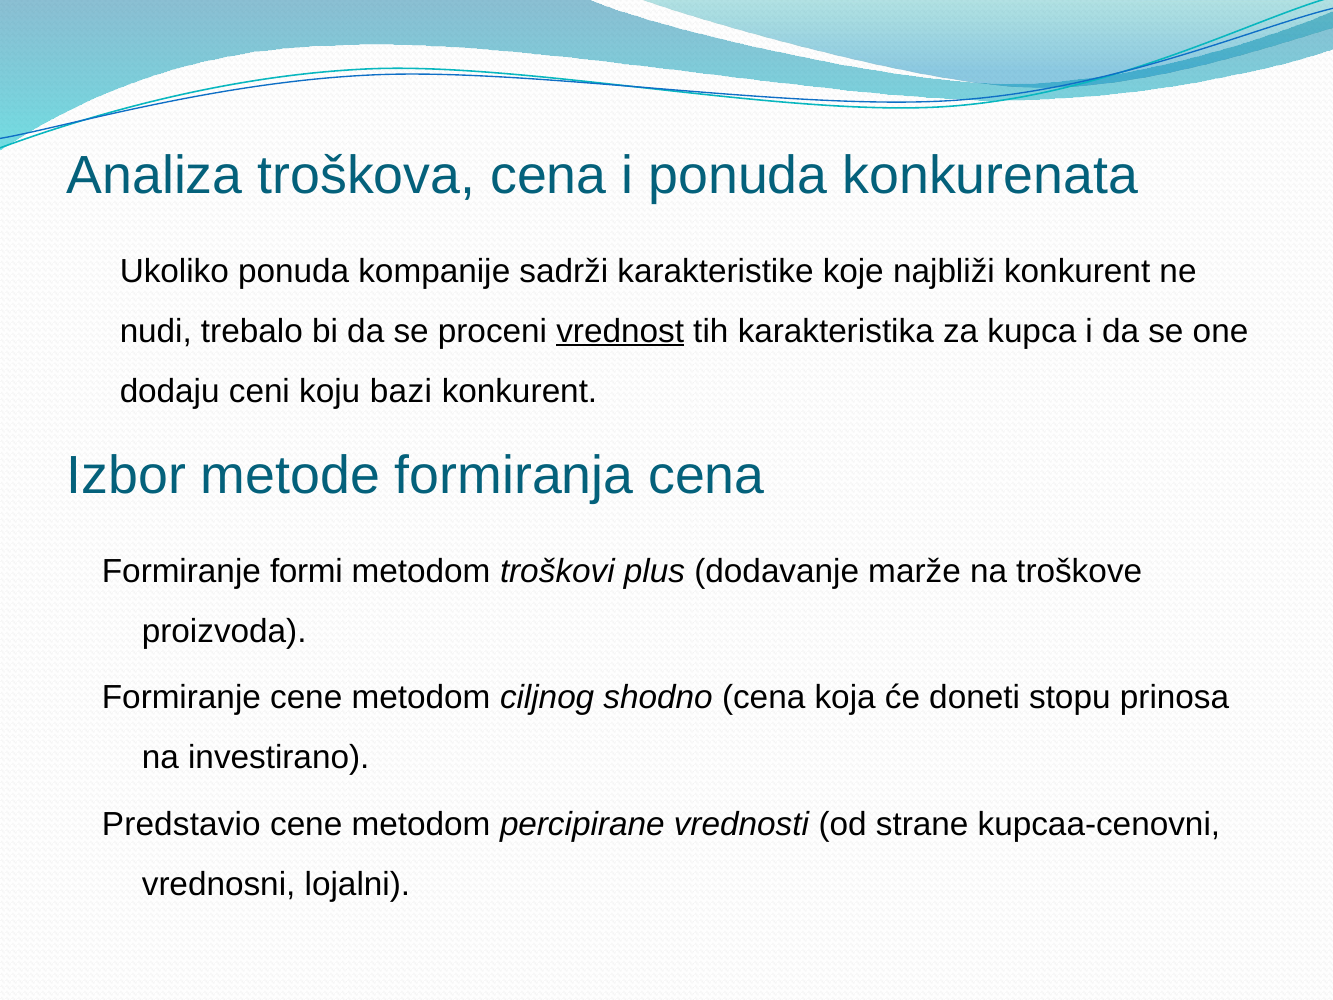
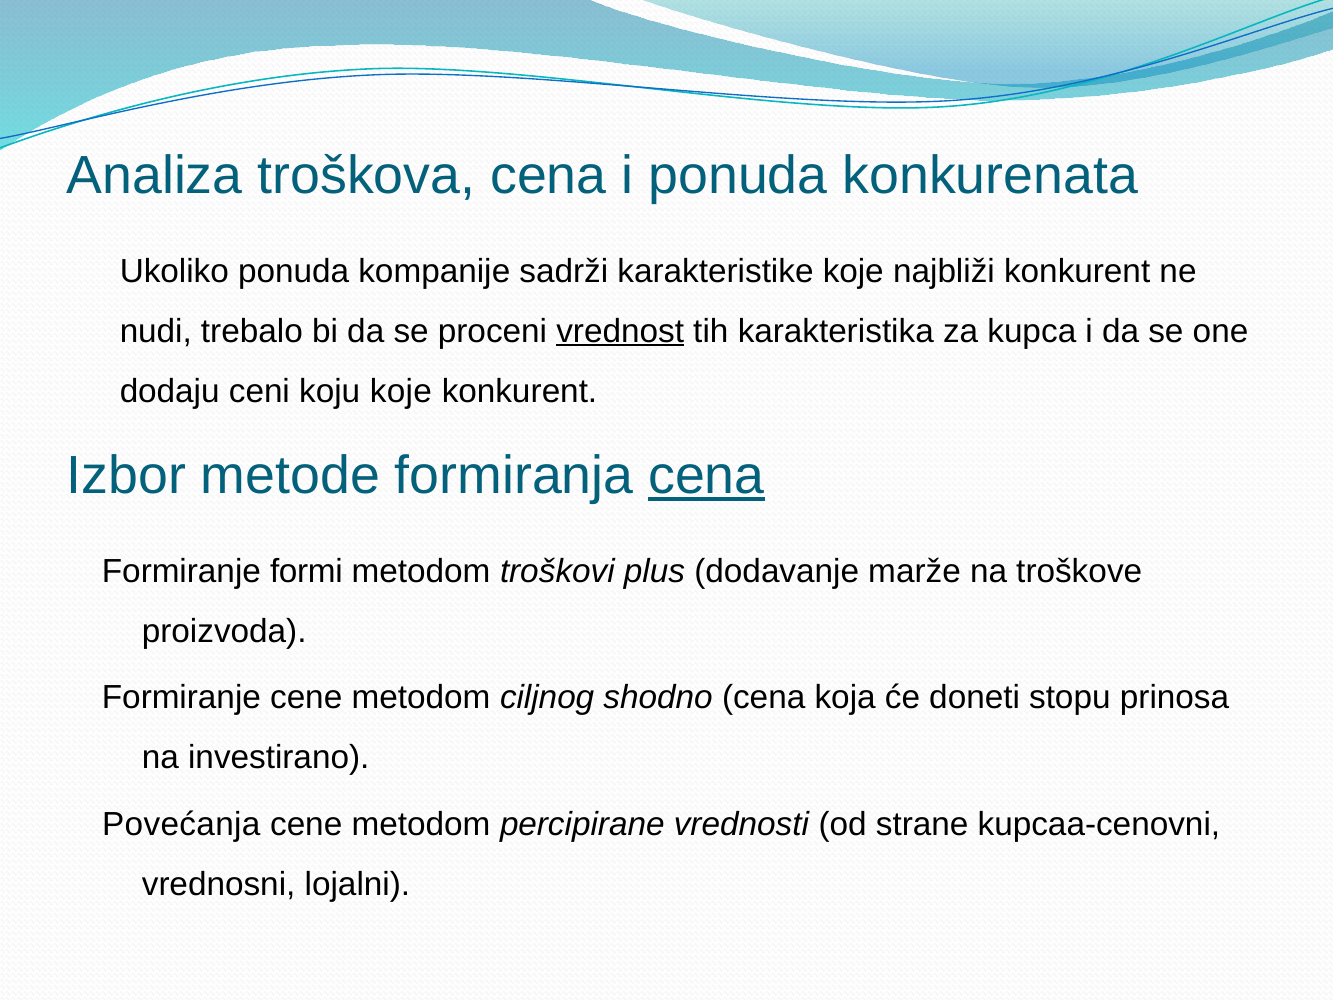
koju bazi: bazi -> koje
cena at (706, 476) underline: none -> present
Predstavio: Predstavio -> Povećanja
